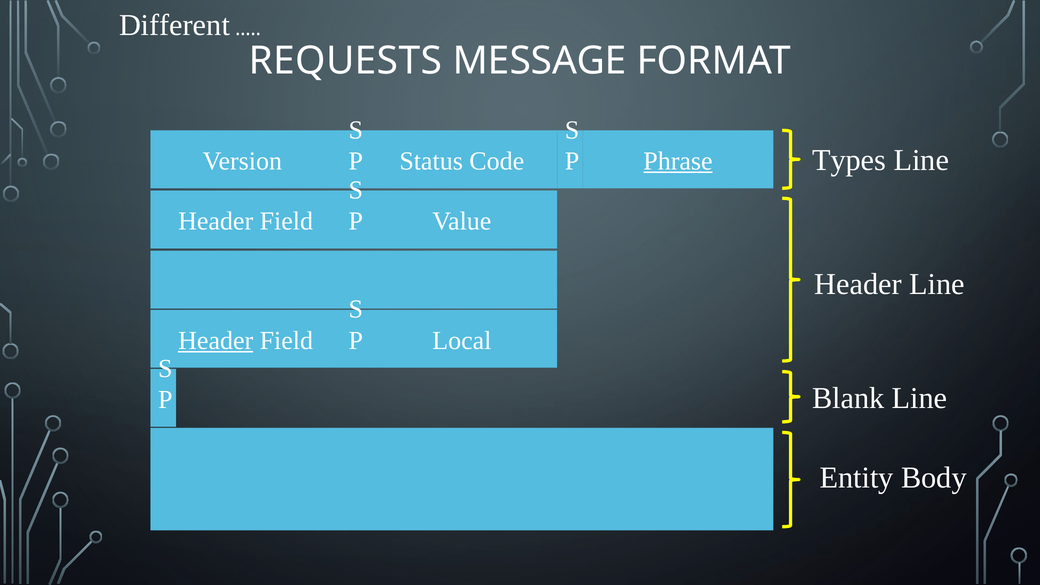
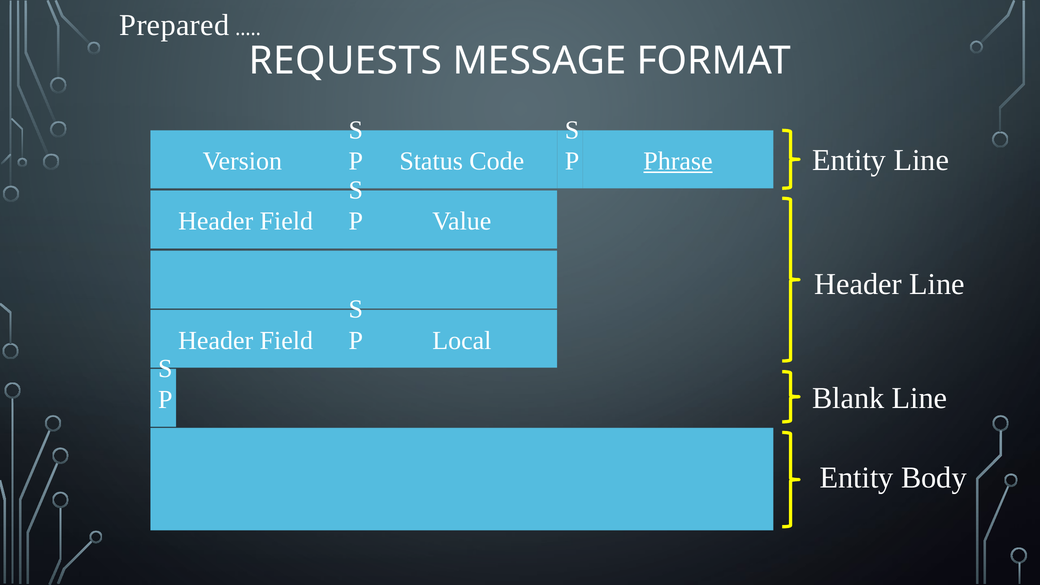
Different: Different -> Prepared
Types at (849, 160): Types -> Entity
Header at (216, 341) underline: present -> none
